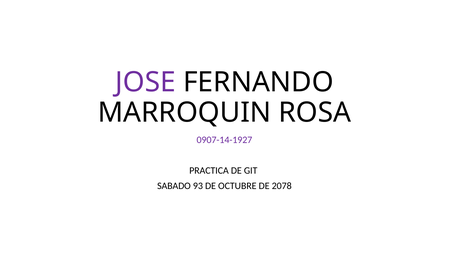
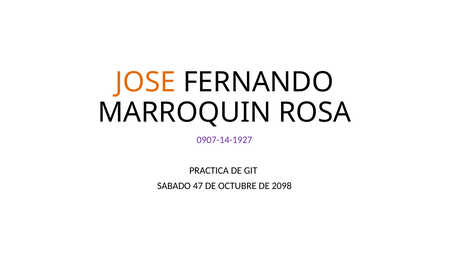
JOSE colour: purple -> orange
93: 93 -> 47
2078: 2078 -> 2098
